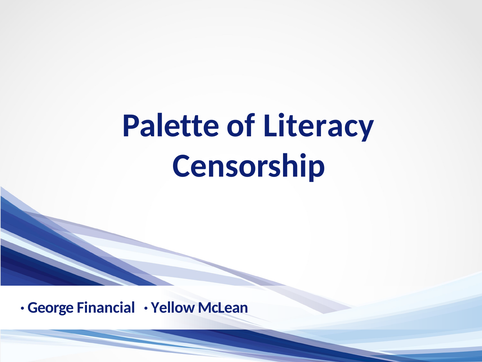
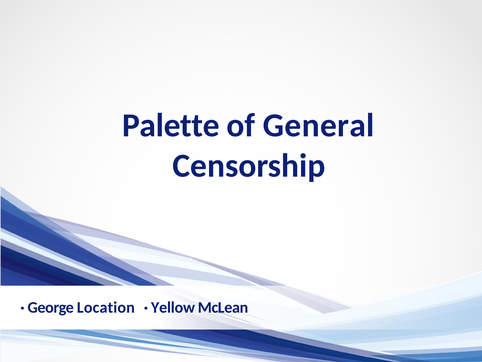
Literacy: Literacy -> General
Financial: Financial -> Location
